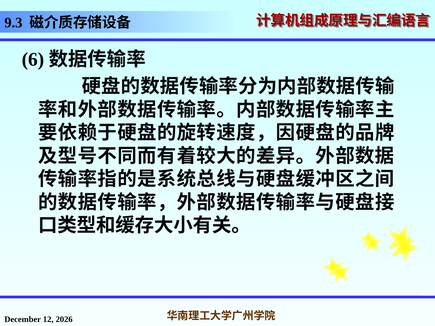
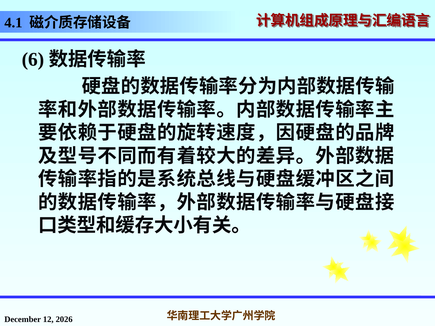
9.3: 9.3 -> 4.1
